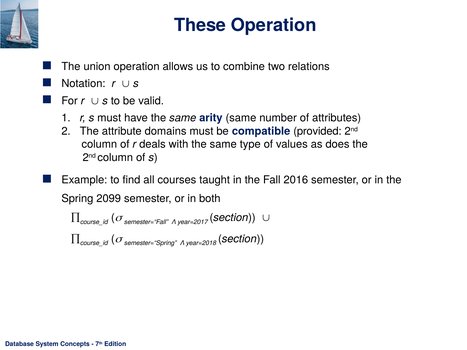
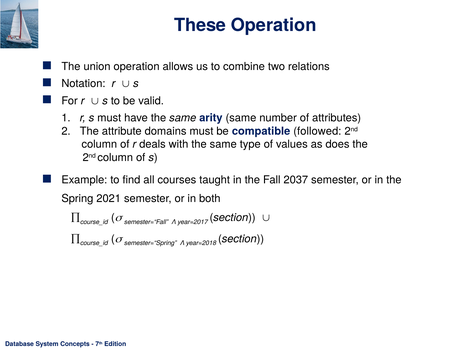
provided: provided -> followed
2016: 2016 -> 2037
2099: 2099 -> 2021
